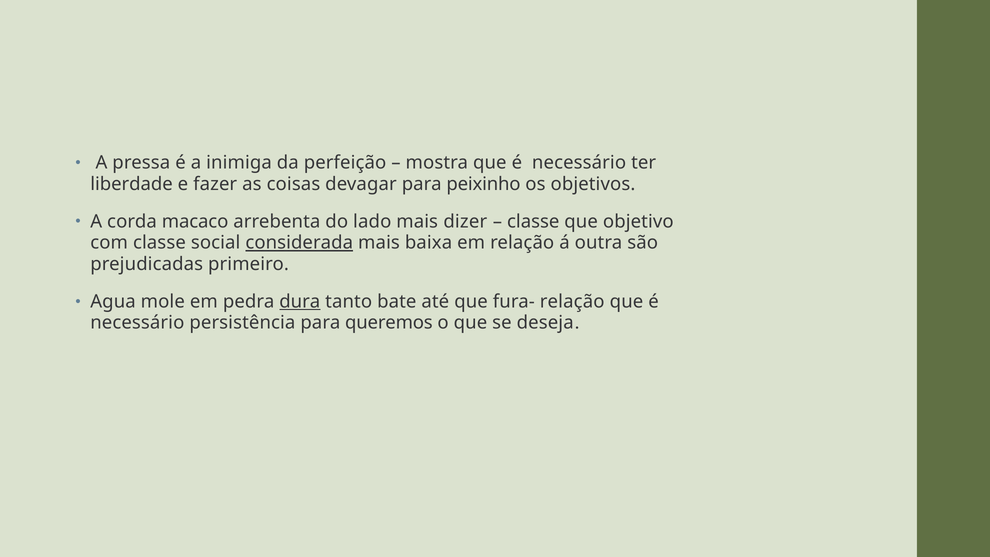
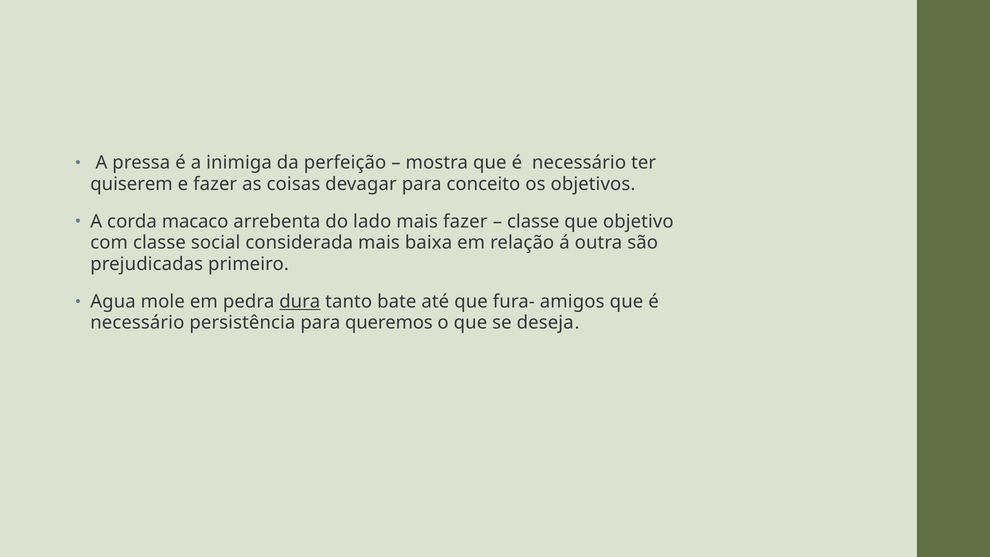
liberdade: liberdade -> quiserem
peixinho: peixinho -> conceito
mais dizer: dizer -> fazer
considerada underline: present -> none
fura- relação: relação -> amigos
